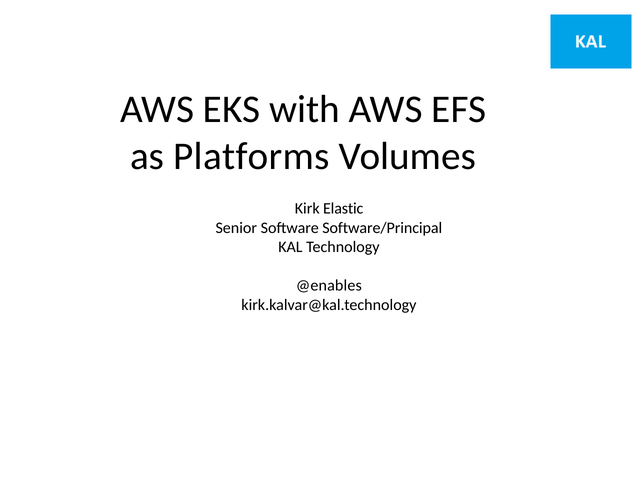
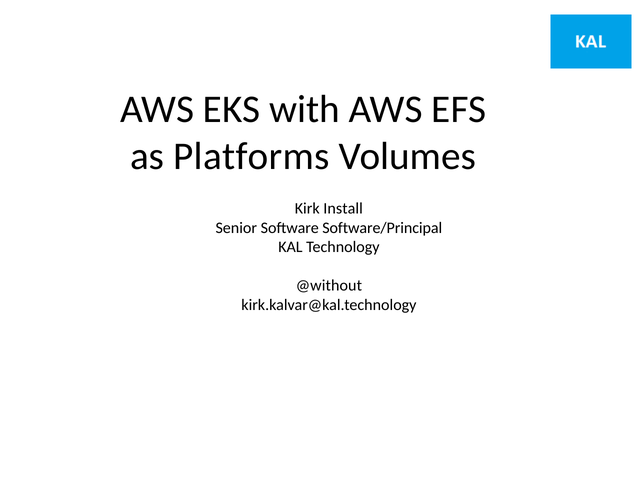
Elastic: Elastic -> Install
@enables: @enables -> @without
